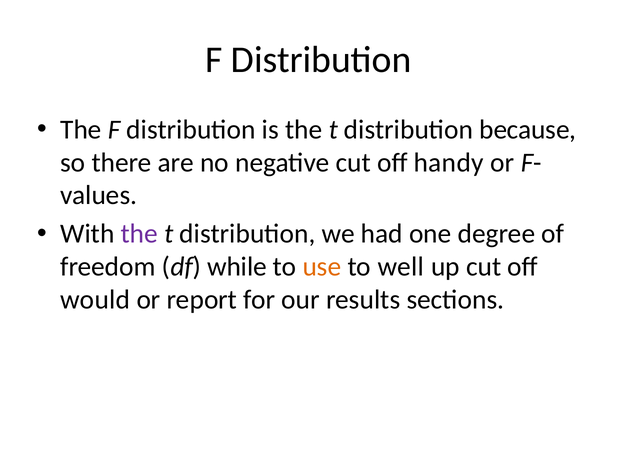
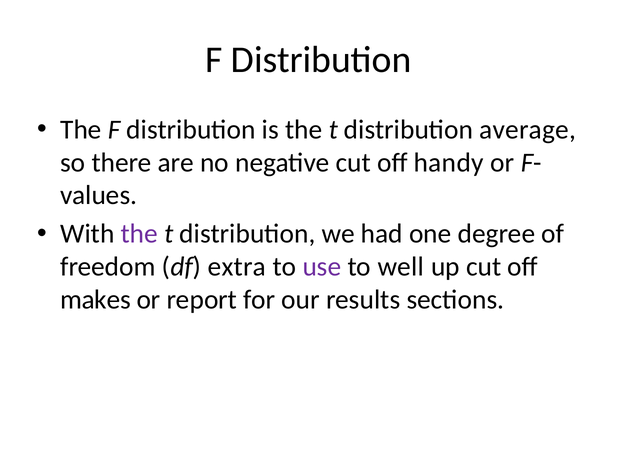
because: because -> average
while: while -> extra
use colour: orange -> purple
would: would -> makes
